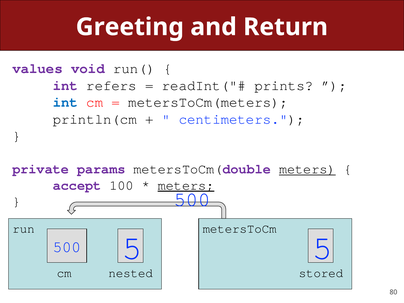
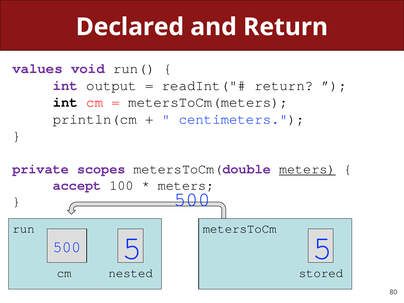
Greeting: Greeting -> Declared
refers: refers -> output
prints at (284, 85): prints -> return
int at (65, 102) colour: blue -> black
params: params -> scopes
meters at (186, 185) underline: present -> none
